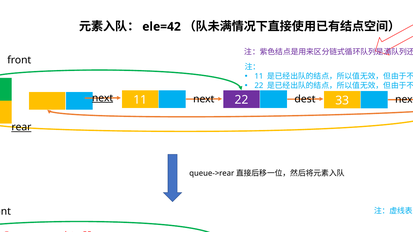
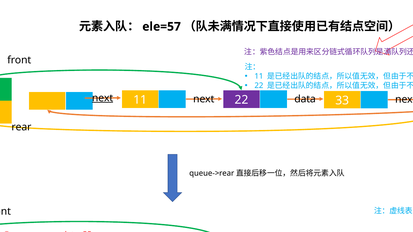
ele=42: ele=42 -> ele=57
dest: dest -> data
rear underline: present -> none
